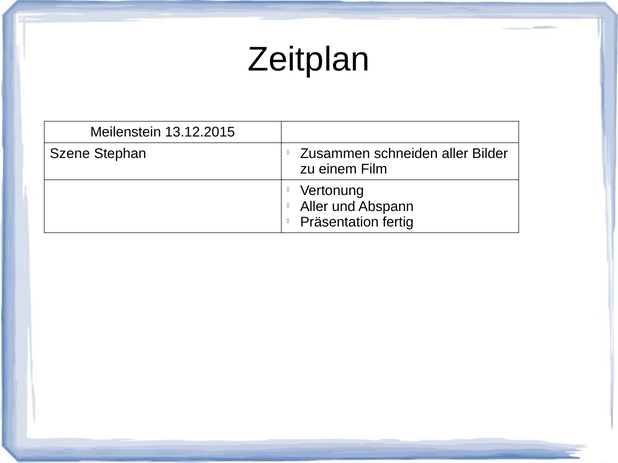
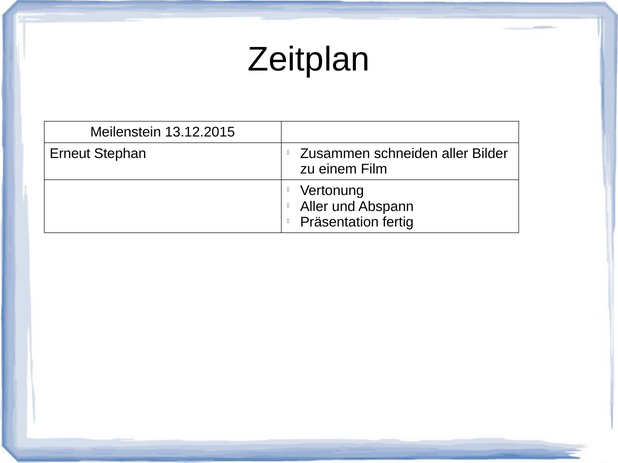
Szene: Szene -> Erneut
